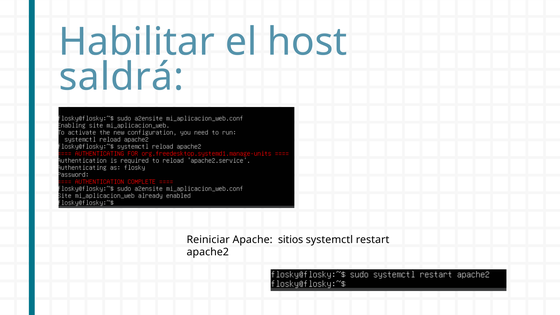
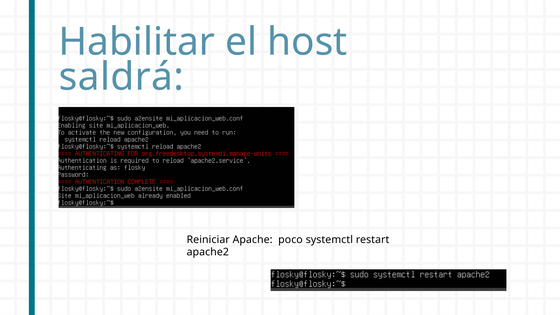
sitios: sitios -> poco
